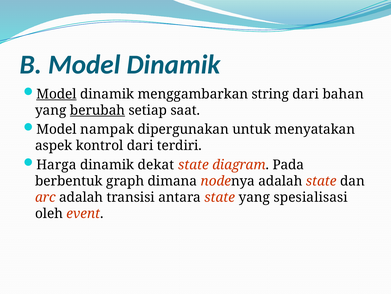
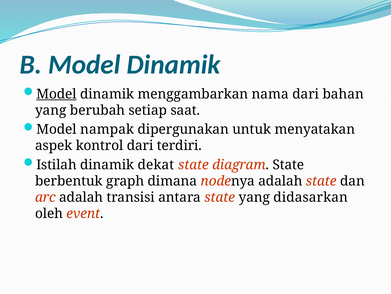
string: string -> nama
berubah underline: present -> none
Harga: Harga -> Istilah
diagram Pada: Pada -> State
spesialisasi: spesialisasi -> didasarkan
